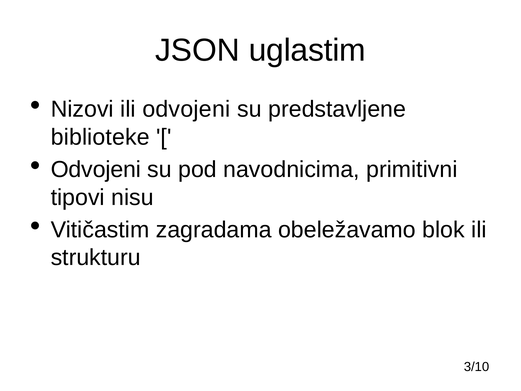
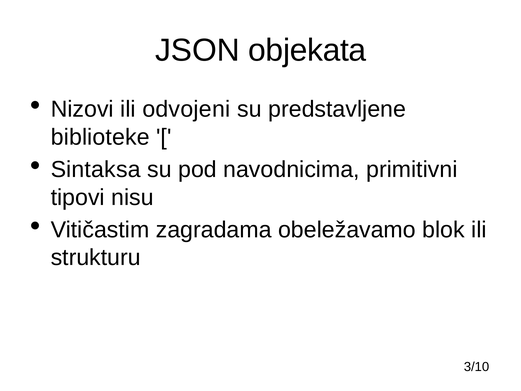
uglastim: uglastim -> objekata
Odvojeni at (96, 169): Odvojeni -> Sintaksa
